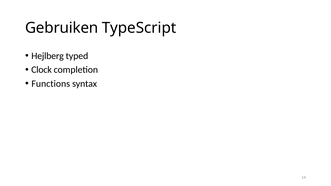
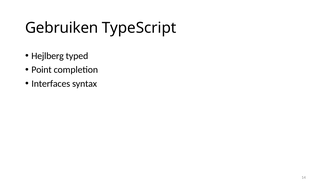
Clock: Clock -> Point
Functions: Functions -> Interfaces
